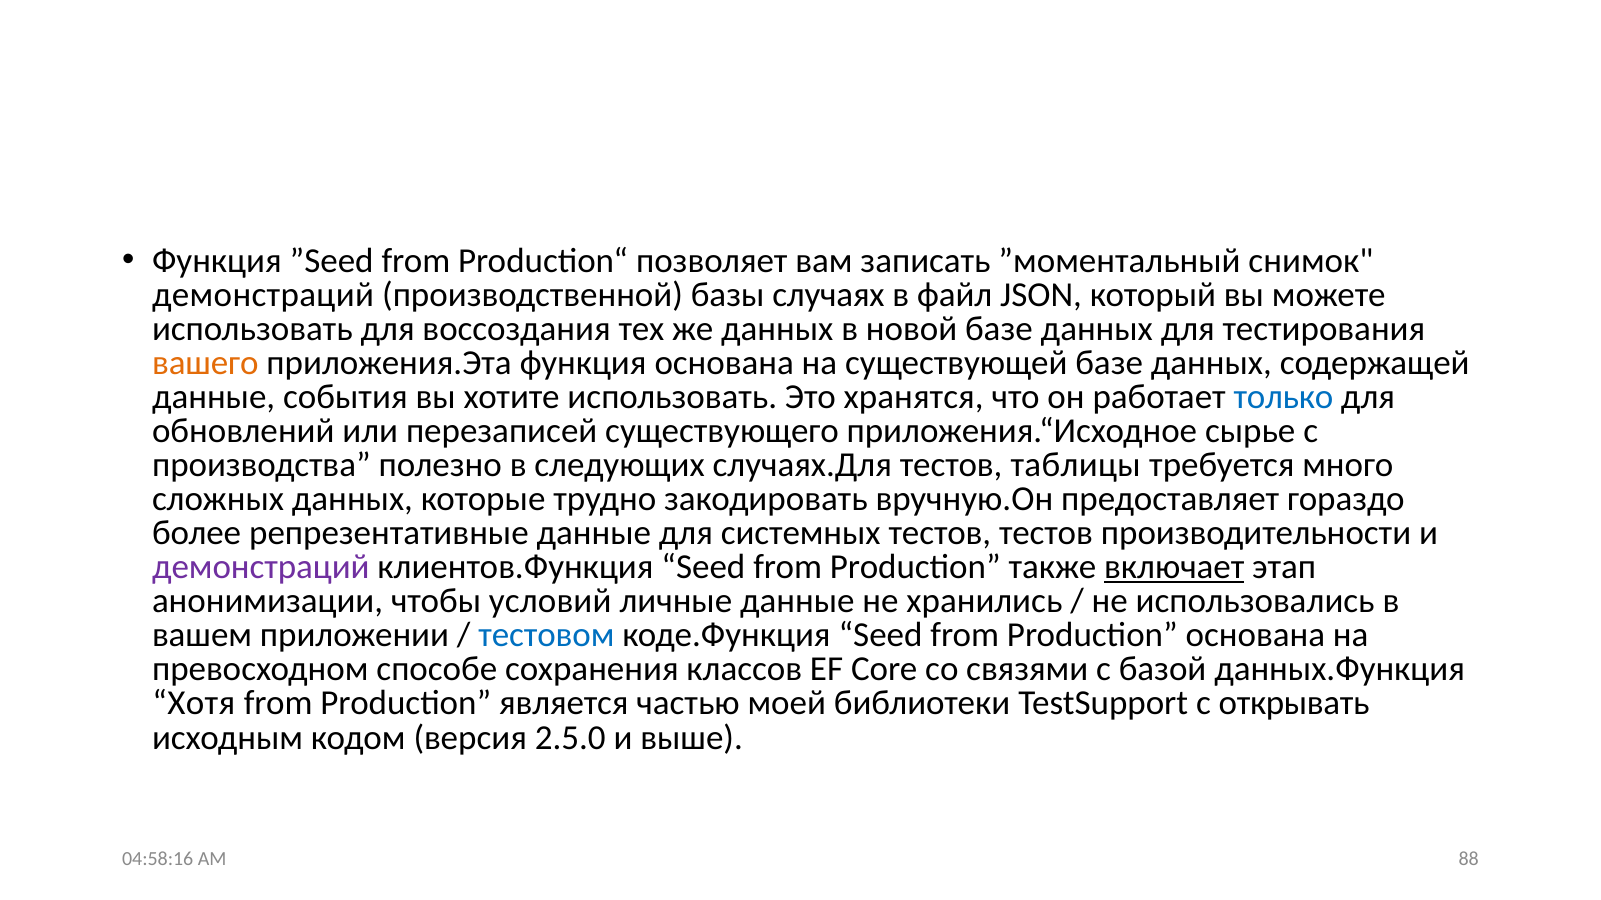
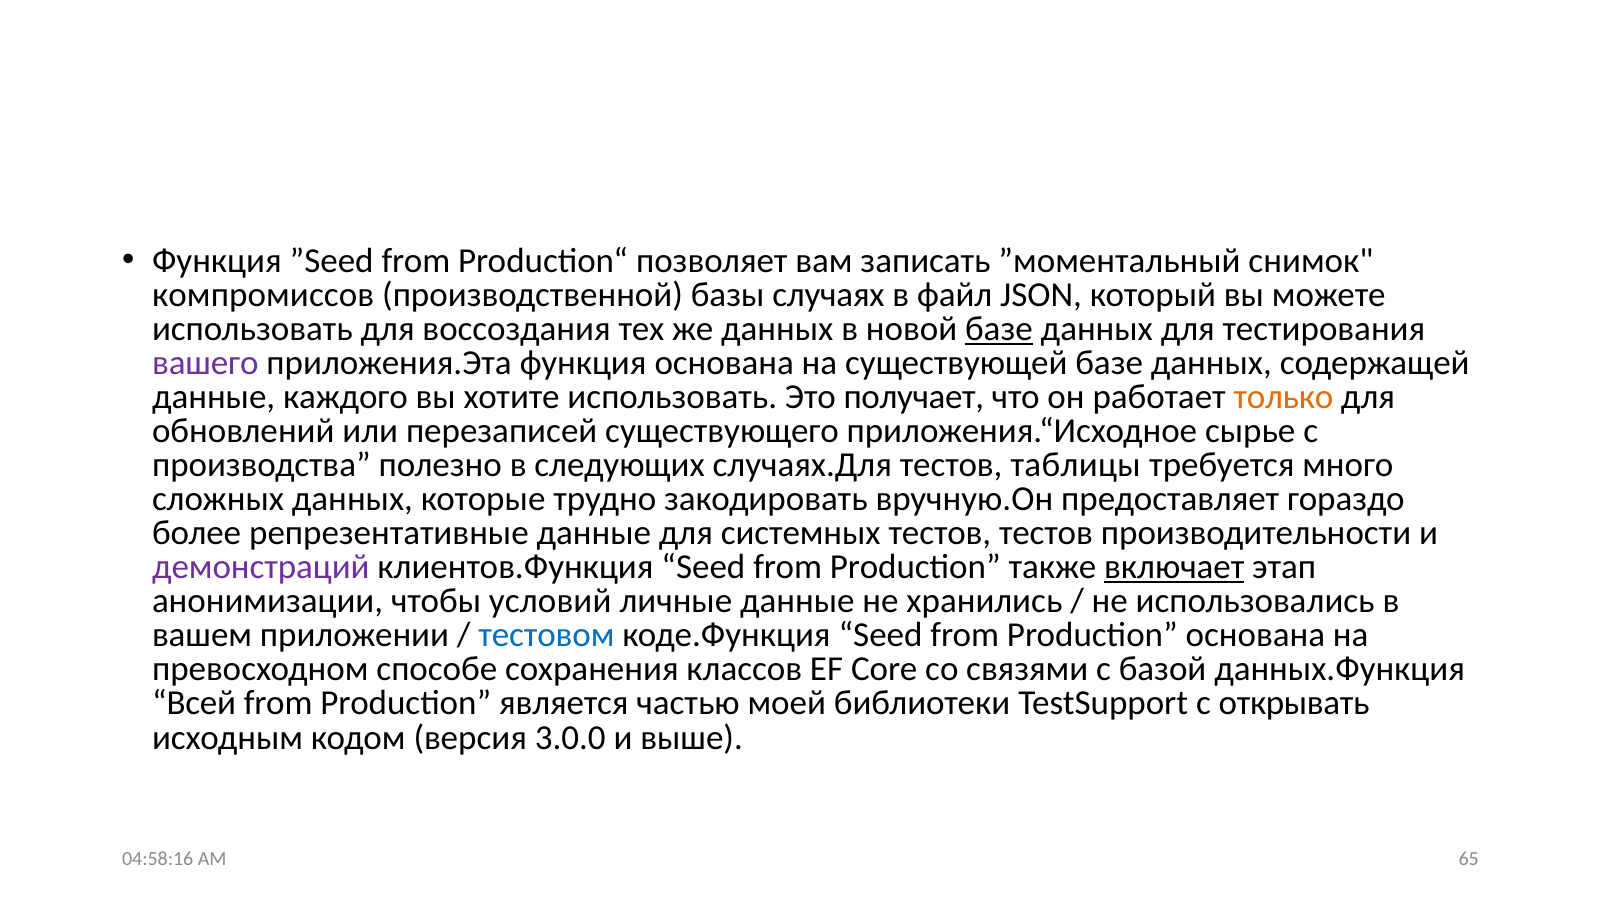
демонстраций at (263, 295): демонстраций -> компромиссов
базе at (999, 329) underline: none -> present
вашего colour: orange -> purple
события: события -> каждого
хранятся: хранятся -> получает
только colour: blue -> orange
Хотя: Хотя -> Всей
2.5.0: 2.5.0 -> 3.0.0
88: 88 -> 65
